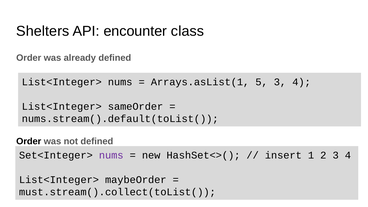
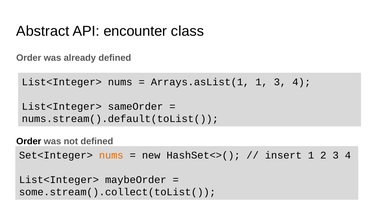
Shelters: Shelters -> Abstract
Arrays.asList(1 5: 5 -> 1
nums at (111, 155) colour: purple -> orange
must.stream().collect(toList(: must.stream().collect(toList( -> some.stream().collect(toList(
